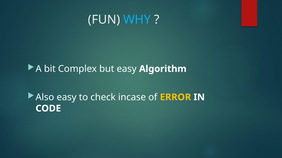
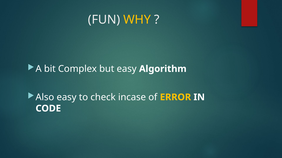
WHY colour: light blue -> yellow
